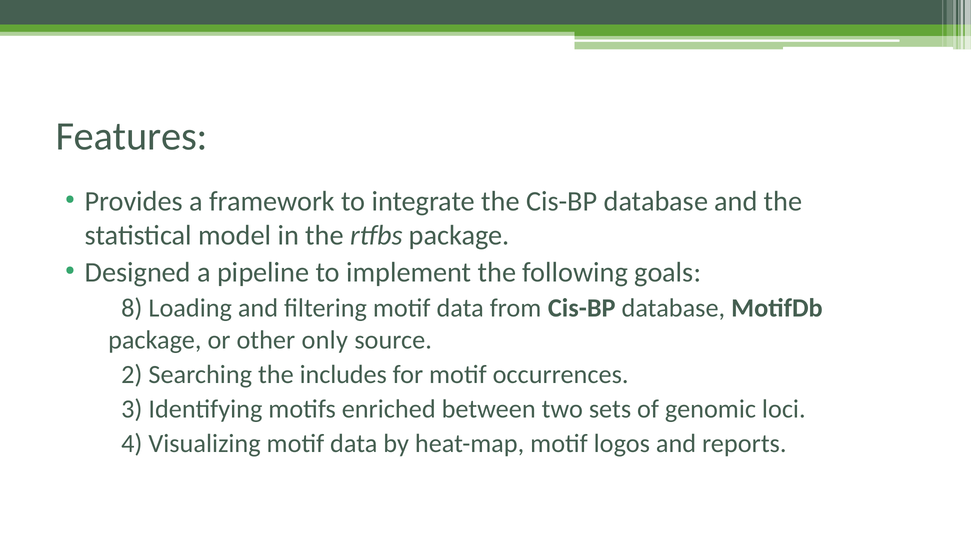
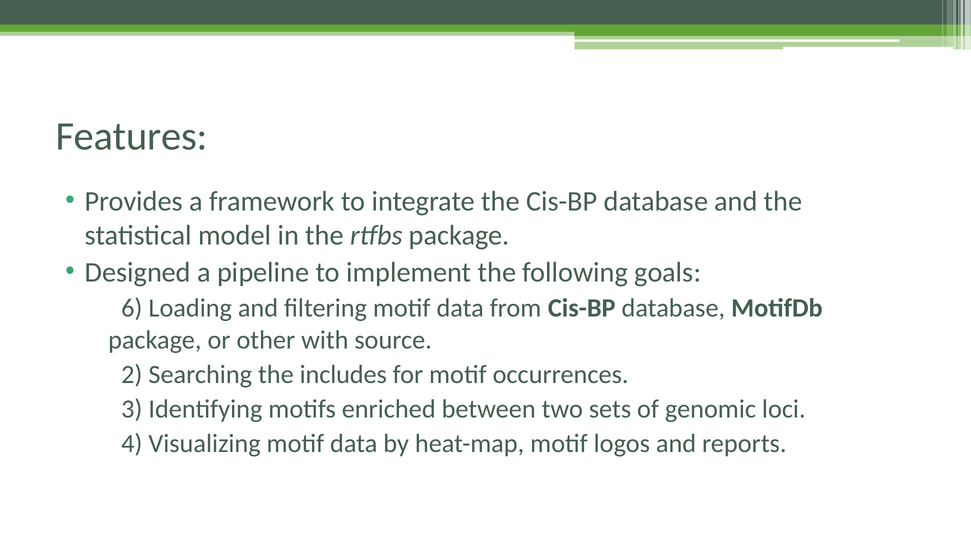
8: 8 -> 6
only: only -> with
